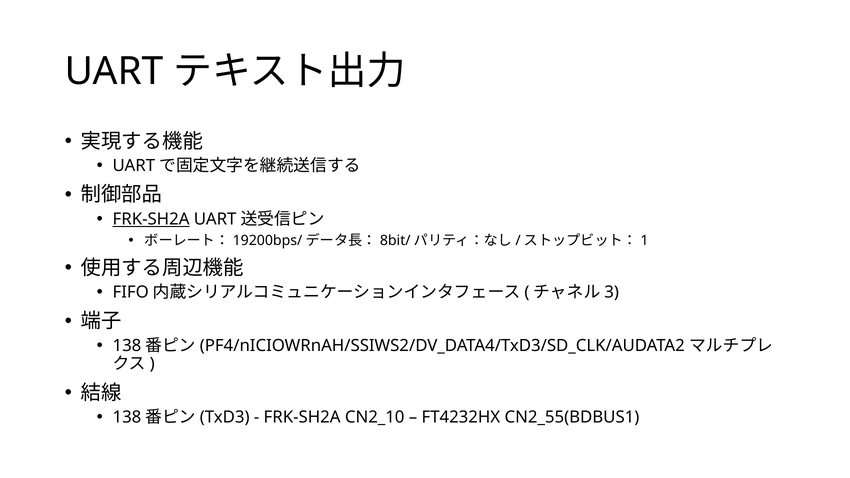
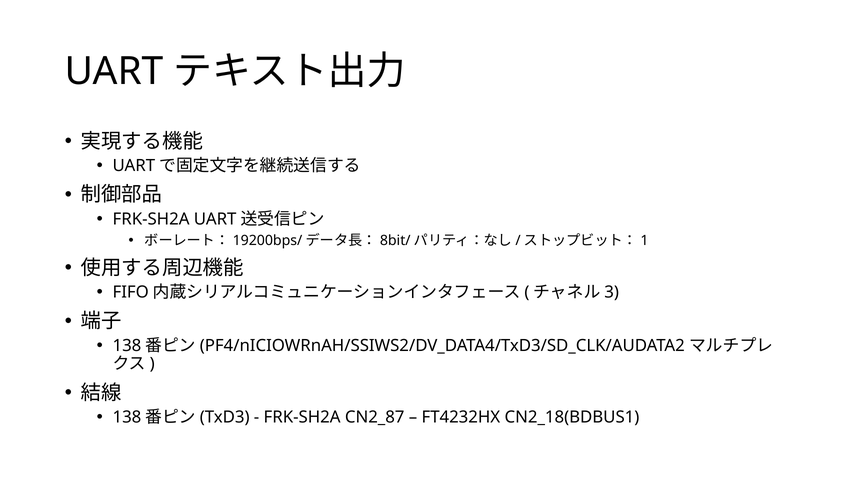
FRK-SH2A at (151, 219) underline: present -> none
CN2_10: CN2_10 -> CN2_87
CN2_55(BDBUS1: CN2_55(BDBUS1 -> CN2_18(BDBUS1
